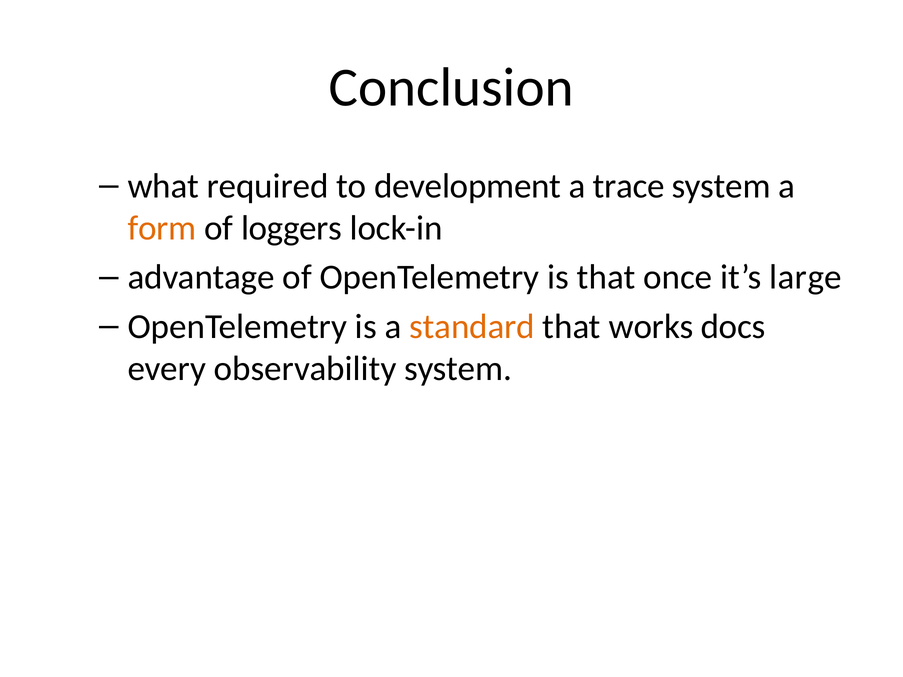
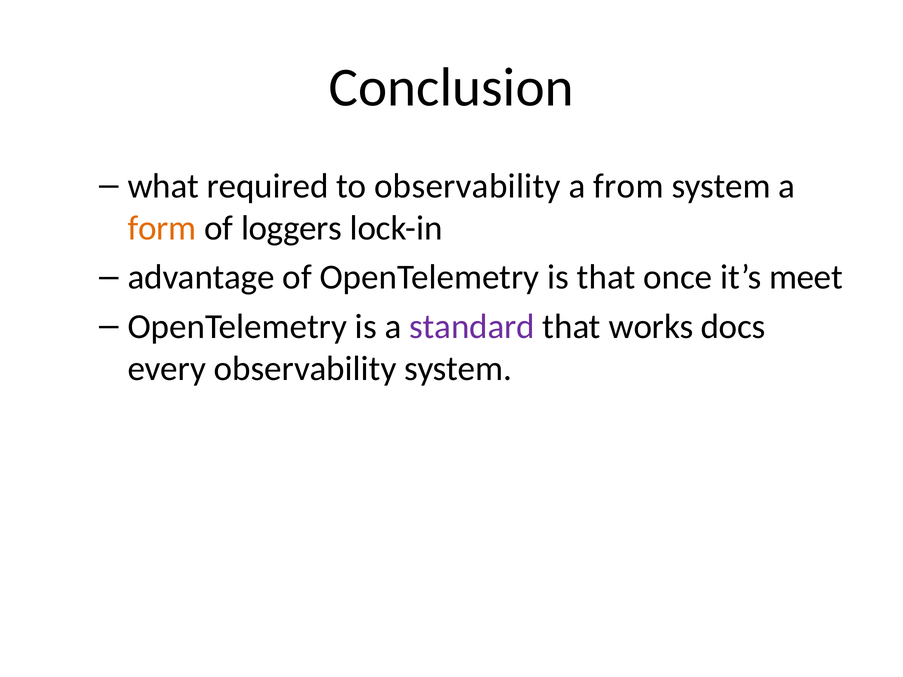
to development: development -> observability
trace: trace -> from
large: large -> meet
standard colour: orange -> purple
